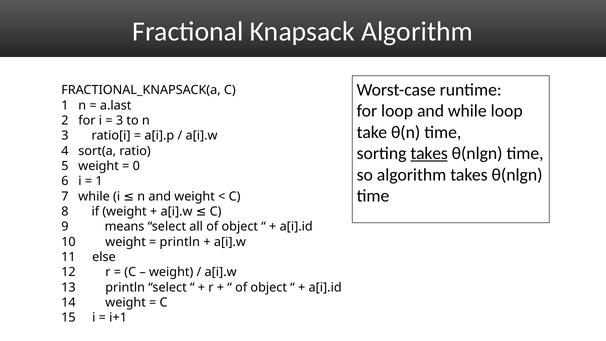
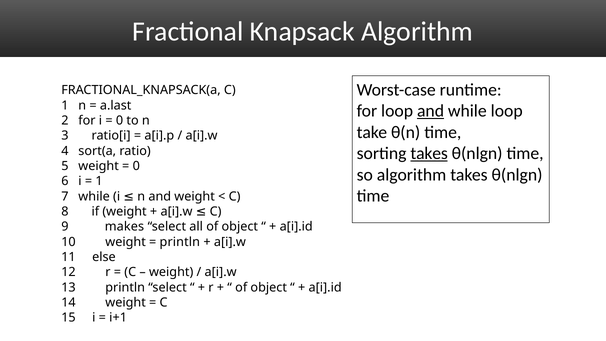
and at (431, 111) underline: none -> present
3 at (120, 121): 3 -> 0
means: means -> makes
